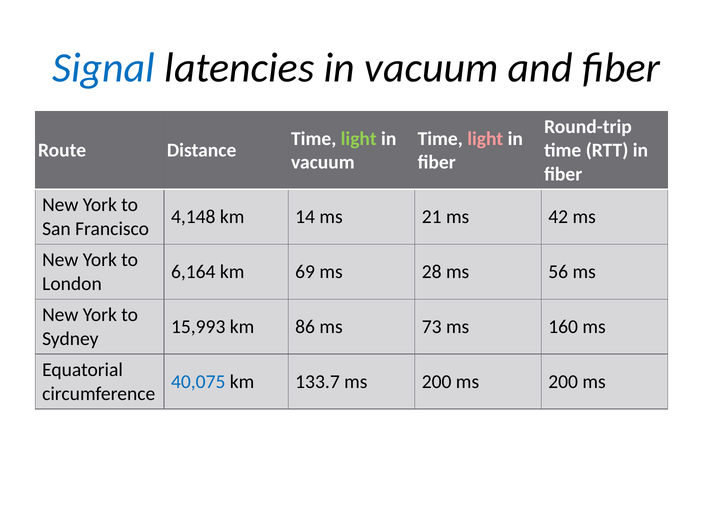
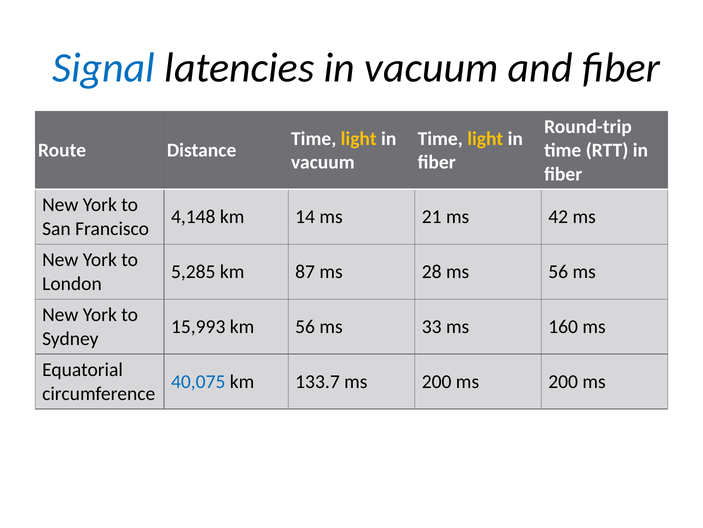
light at (359, 138) colour: light green -> yellow
light at (485, 138) colour: pink -> yellow
6,164: 6,164 -> 5,285
69: 69 -> 87
km 86: 86 -> 56
73: 73 -> 33
